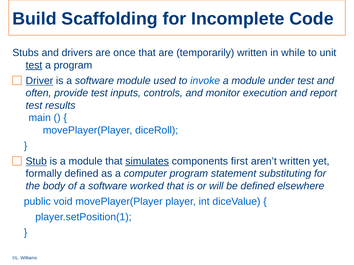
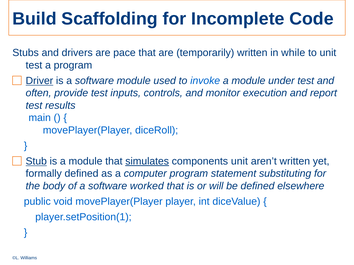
once: once -> pace
test at (34, 65) underline: present -> none
components first: first -> unit
